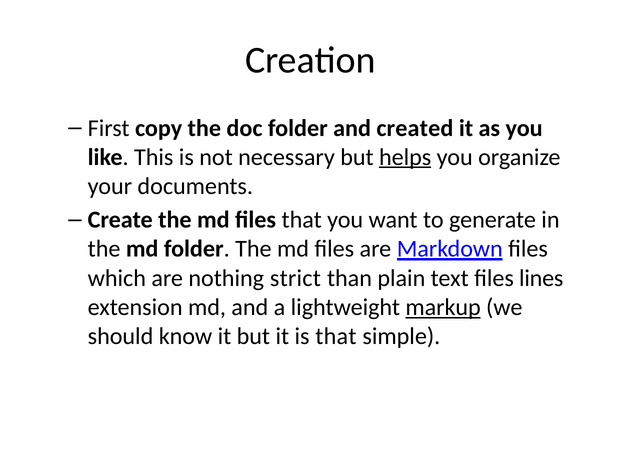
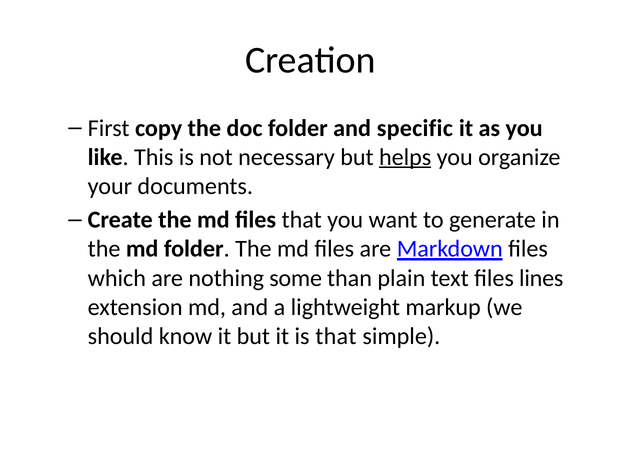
created: created -> specific
strict: strict -> some
markup underline: present -> none
